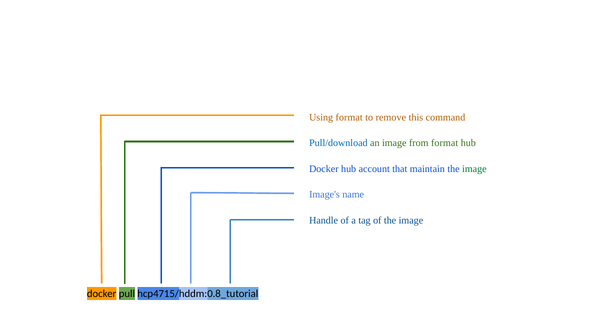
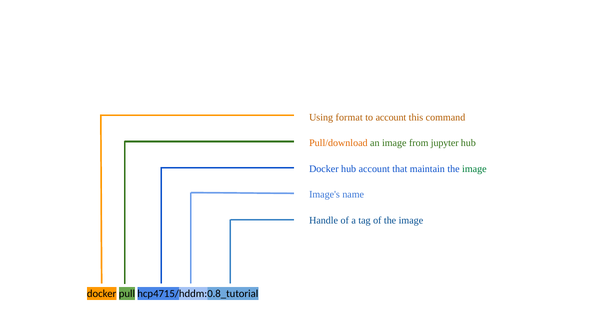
to remove: remove -> account
Pull/download colour: blue -> orange
from format: format -> jupyter
